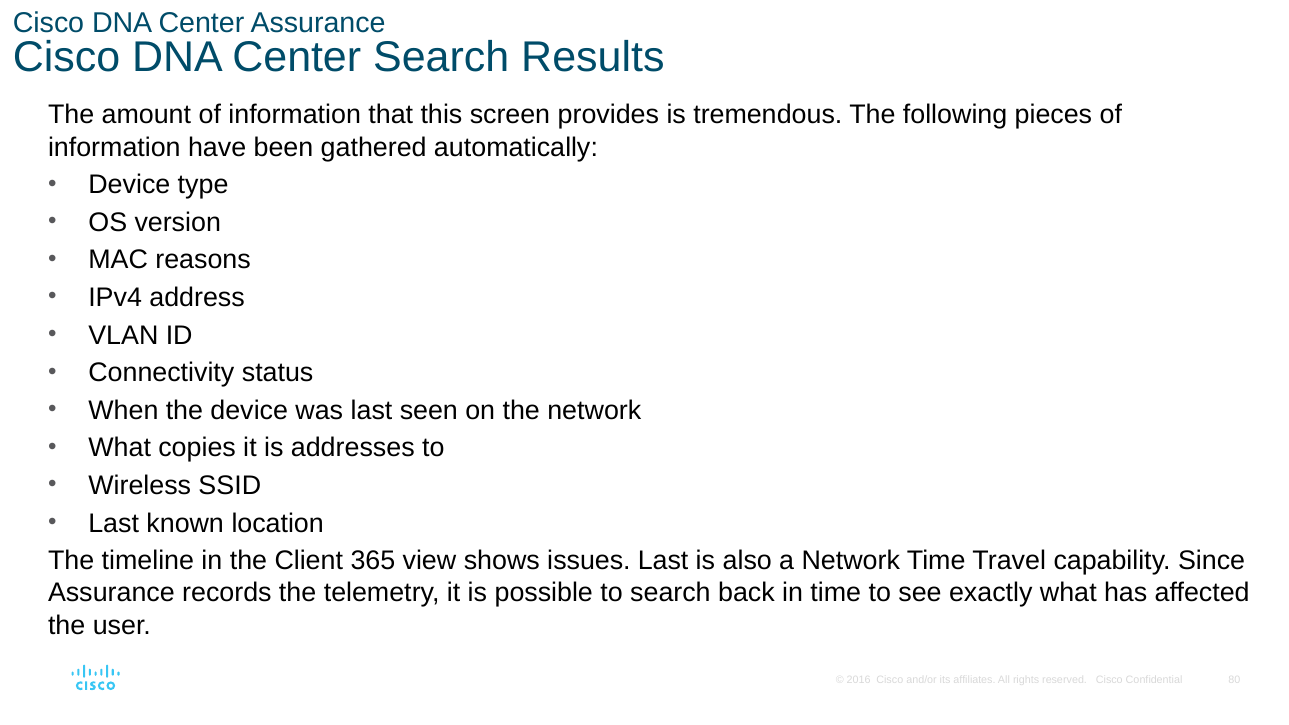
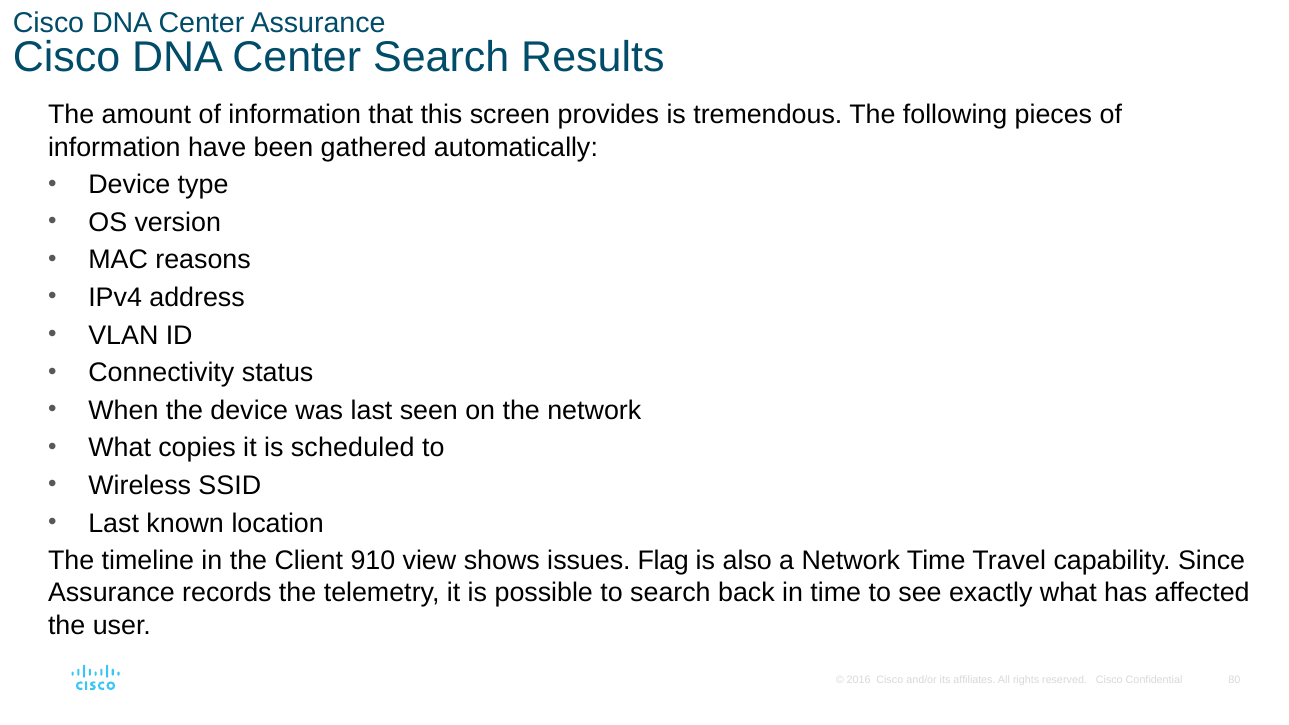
addresses: addresses -> scheduled
365: 365 -> 910
issues Last: Last -> Flag
